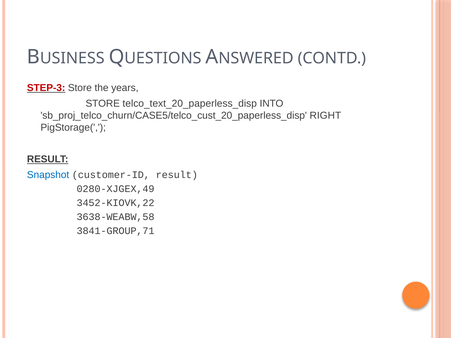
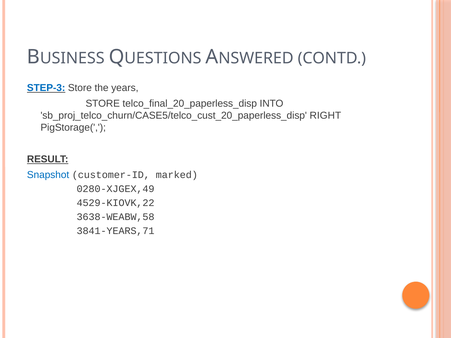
STEP-3 colour: red -> blue
telco_text_20_paperless_disp: telco_text_20_paperless_disp -> telco_final_20_paperless_disp
customer-ID result: result -> marked
3452-KIOVK,22: 3452-KIOVK,22 -> 4529-KIOVK,22
3841-GROUP,71: 3841-GROUP,71 -> 3841-YEARS,71
